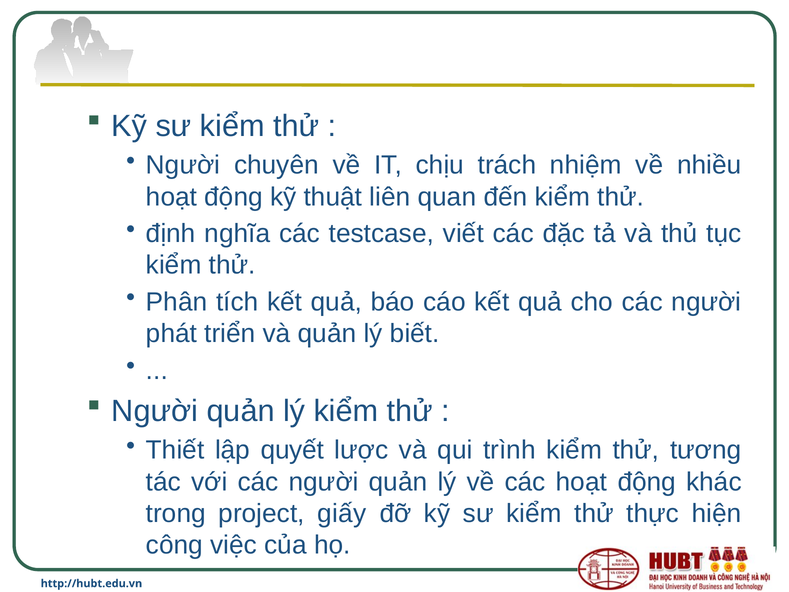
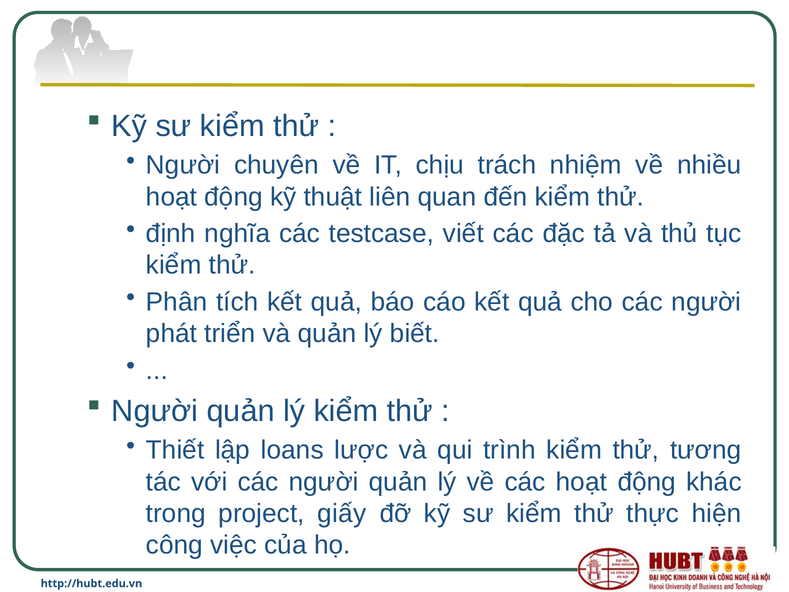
quyết: quyết -> loans
